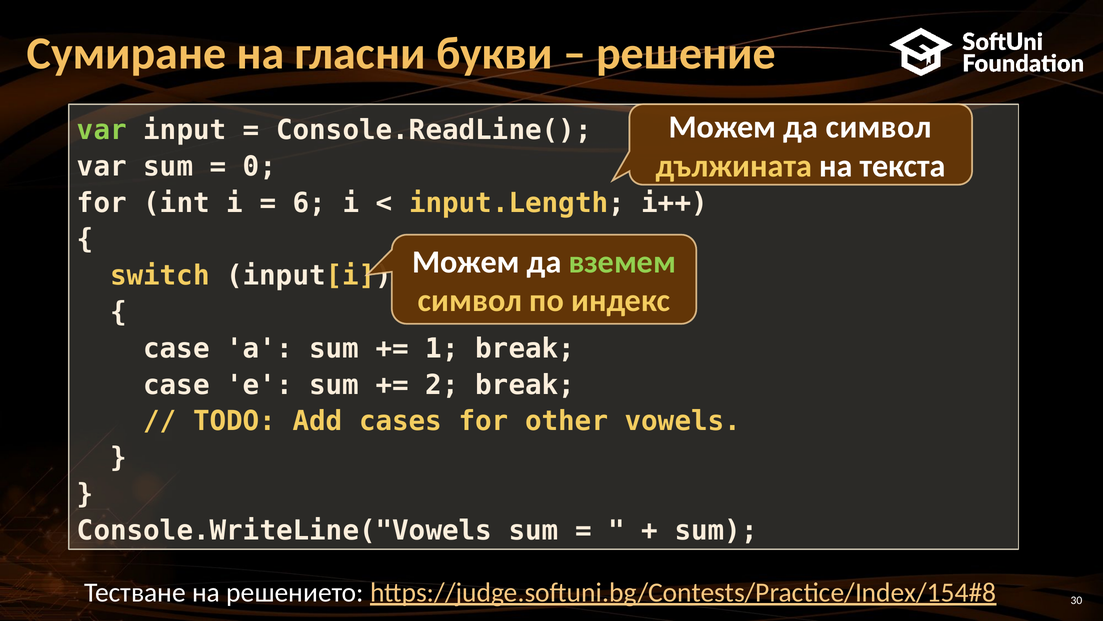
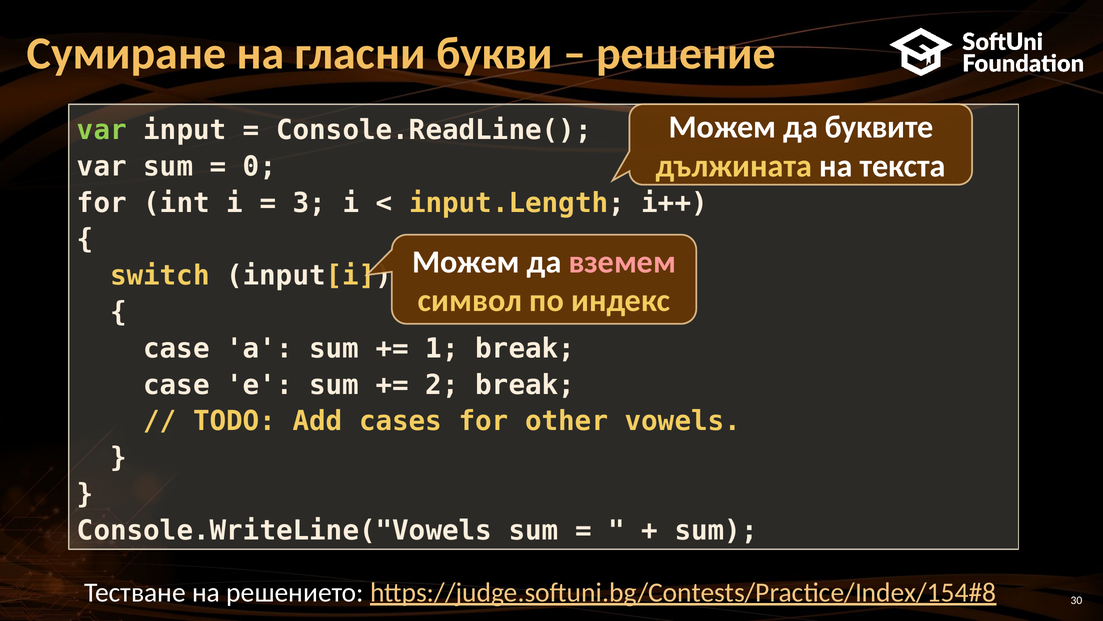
да символ: символ -> буквите
6: 6 -> 3
вземем colour: light green -> pink
